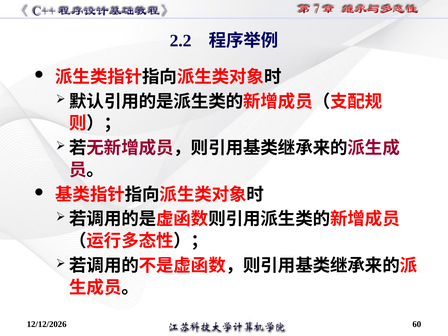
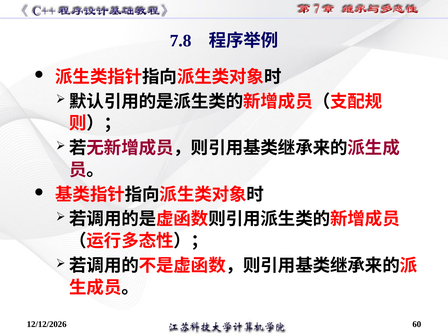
2.2: 2.2 -> 7.8
